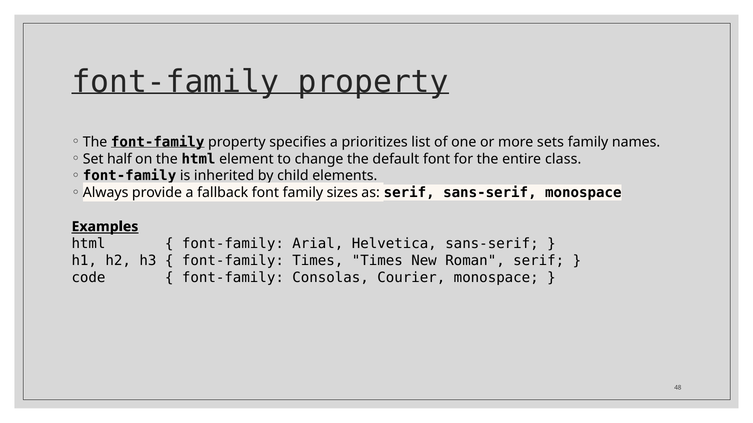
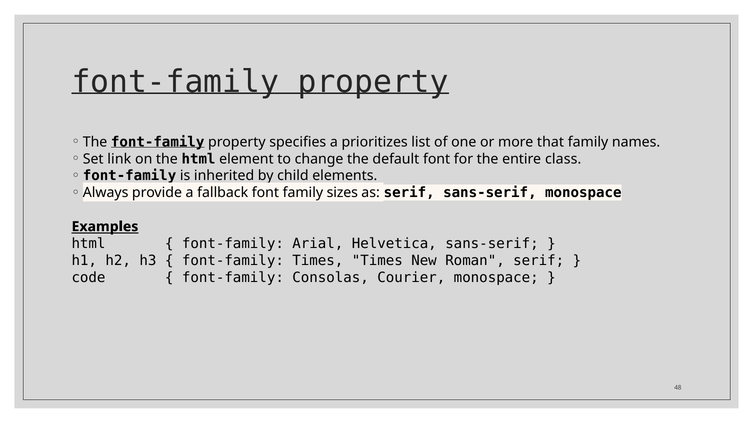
sets: sets -> that
half: half -> link
